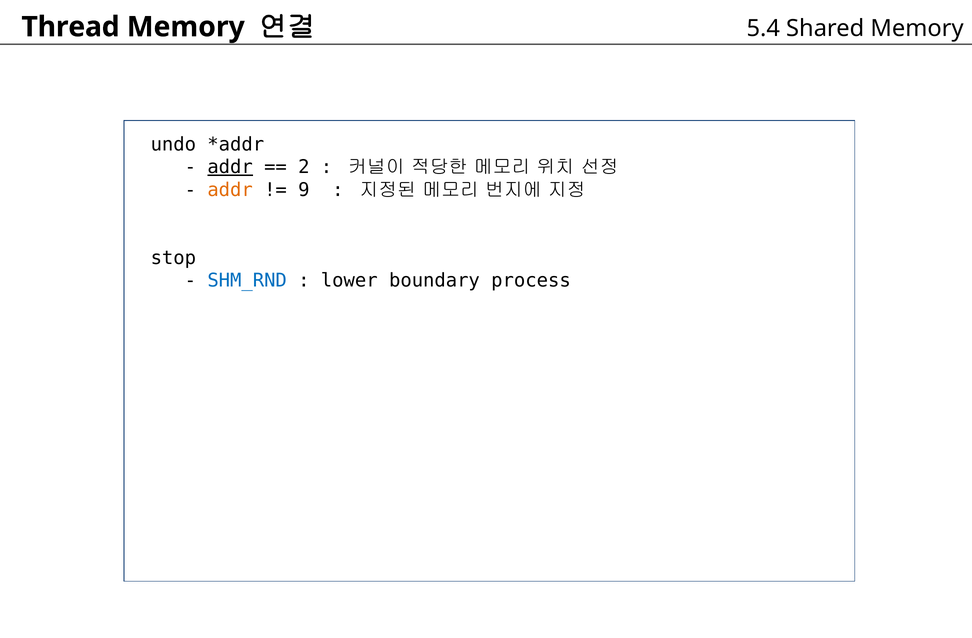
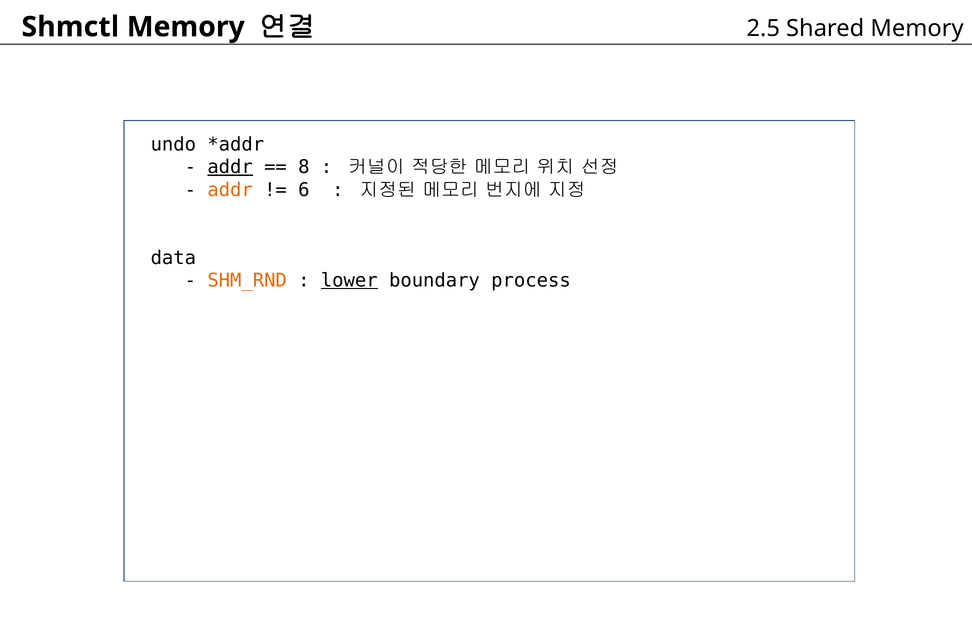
Thread: Thread -> Shmctl
5.4: 5.4 -> 2.5
2: 2 -> 8
9: 9 -> 6
stop: stop -> data
SHM_RND colour: blue -> orange
lower underline: none -> present
